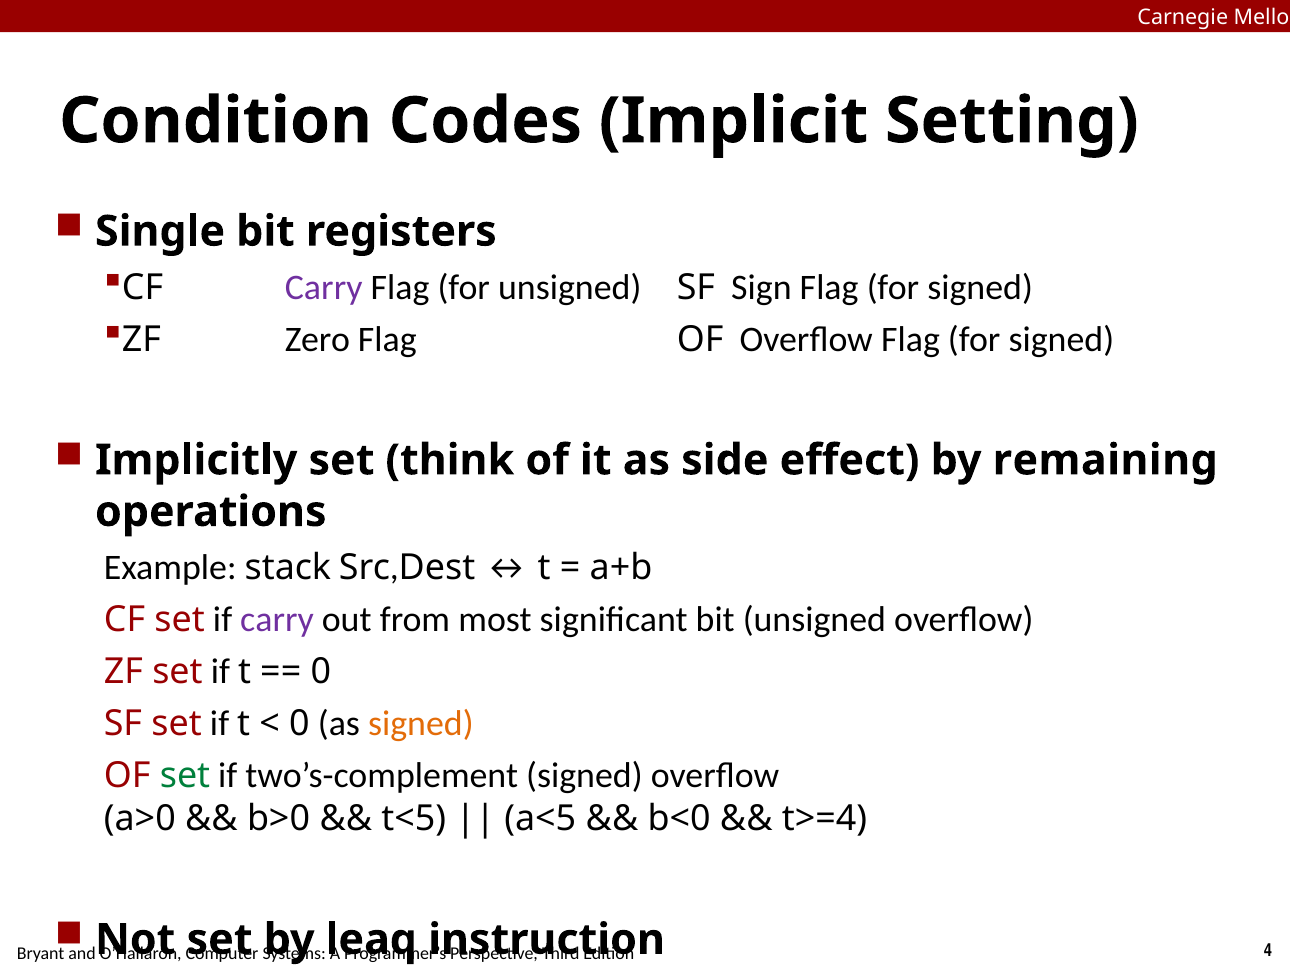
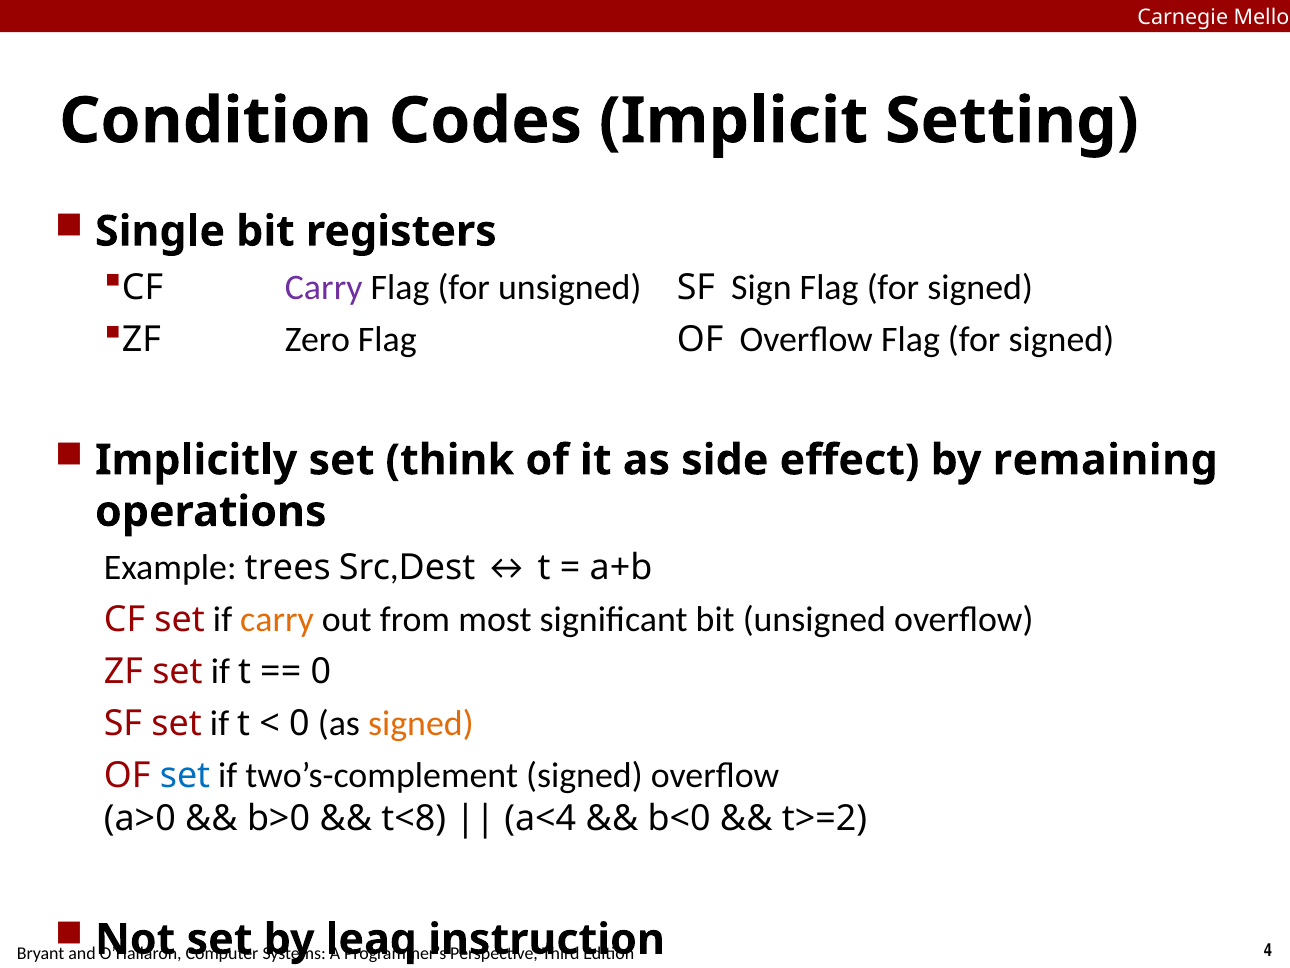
stack: stack -> trees
carry at (277, 619) colour: purple -> orange
set at (185, 775) colour: green -> blue
t<5: t<5 -> t<8
a<5: a<5 -> a<4
t>=4: t>=4 -> t>=2
